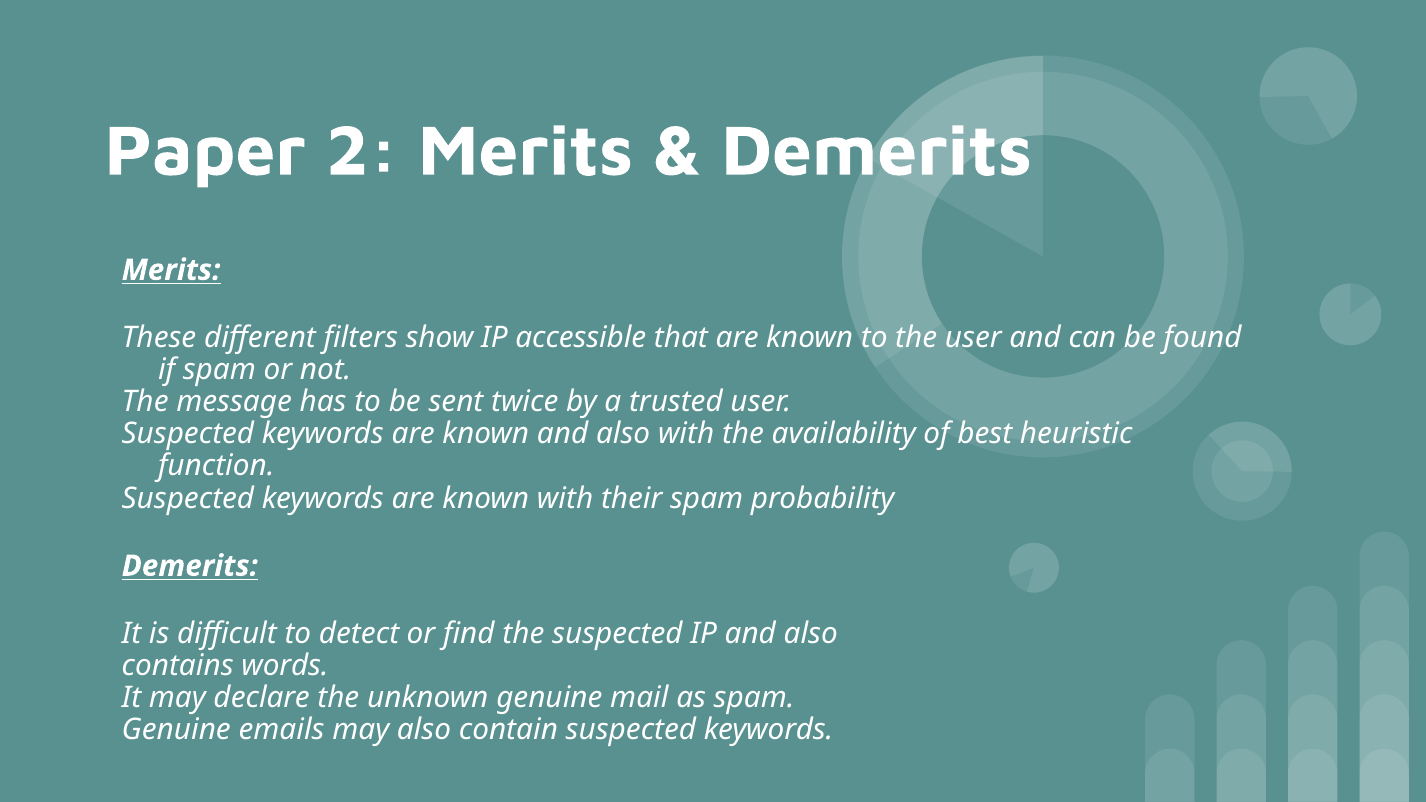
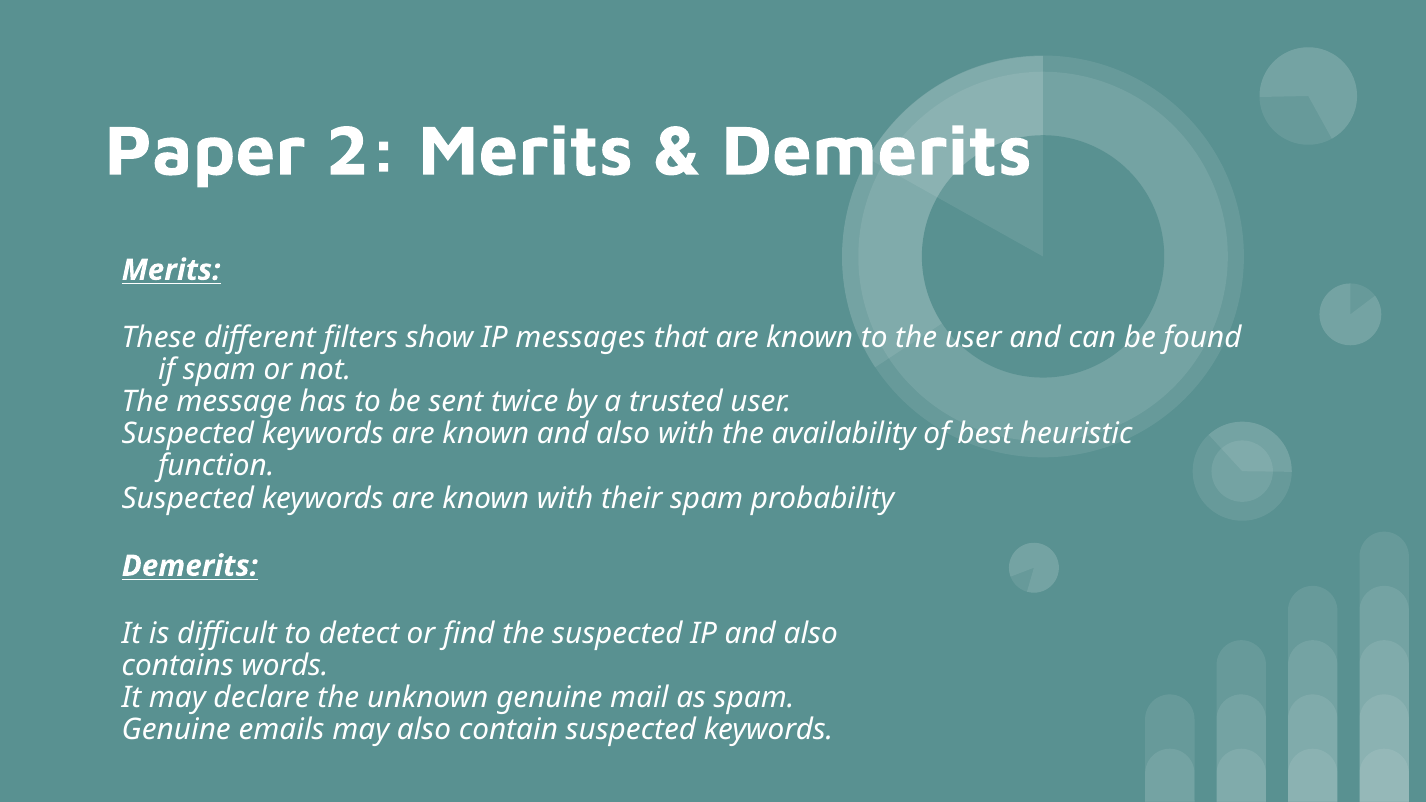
accessible: accessible -> messages
